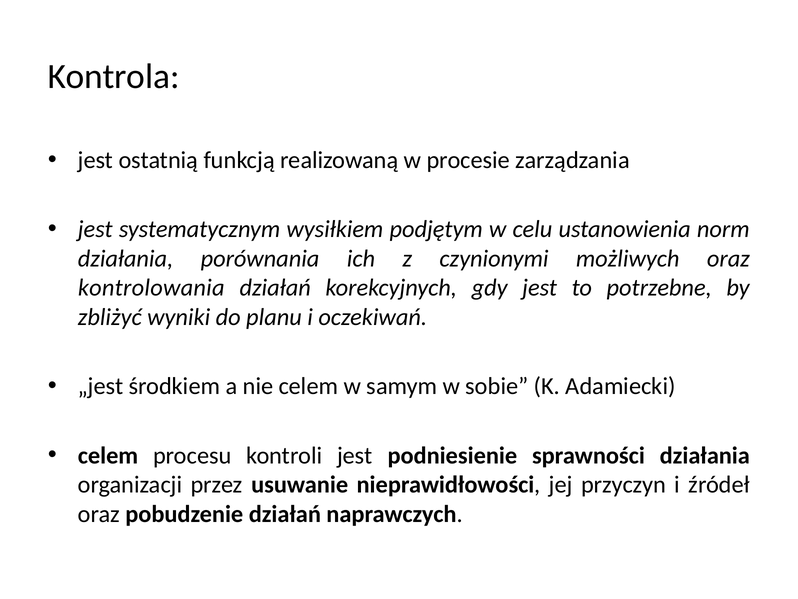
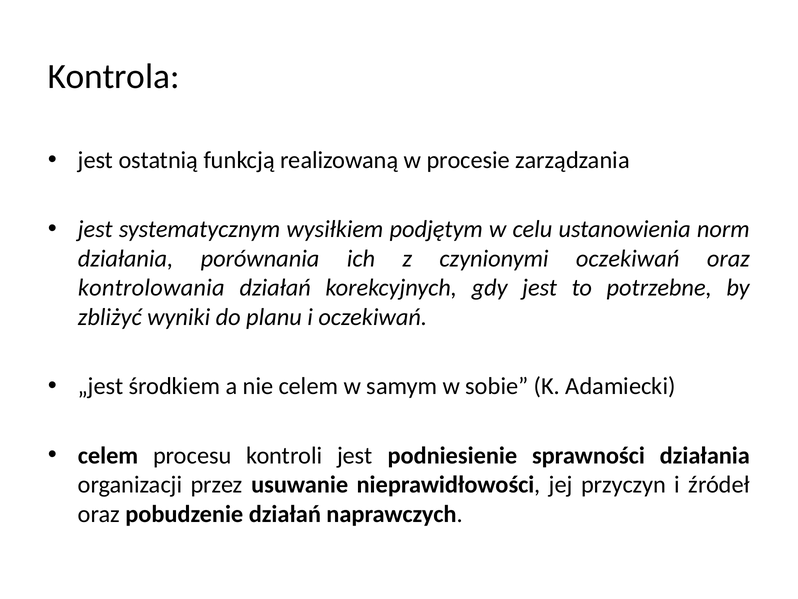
czynionymi możliwych: możliwych -> oczekiwań
